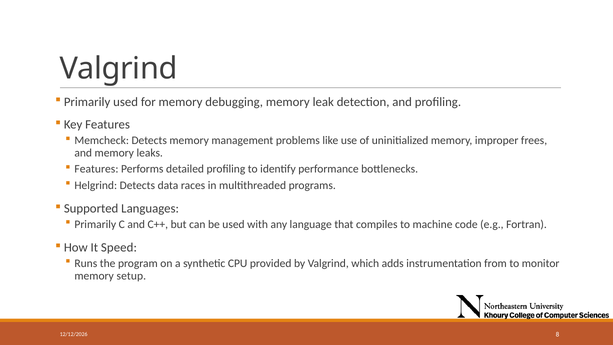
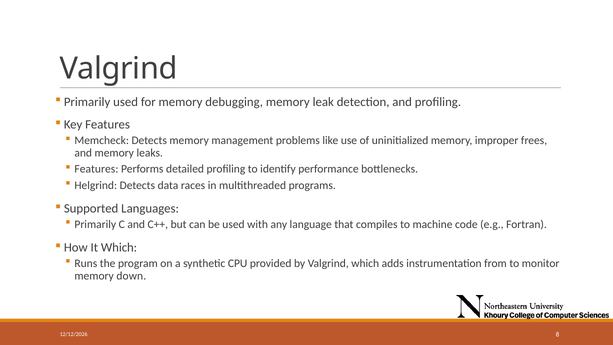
It Speed: Speed -> Which
setup: setup -> down
